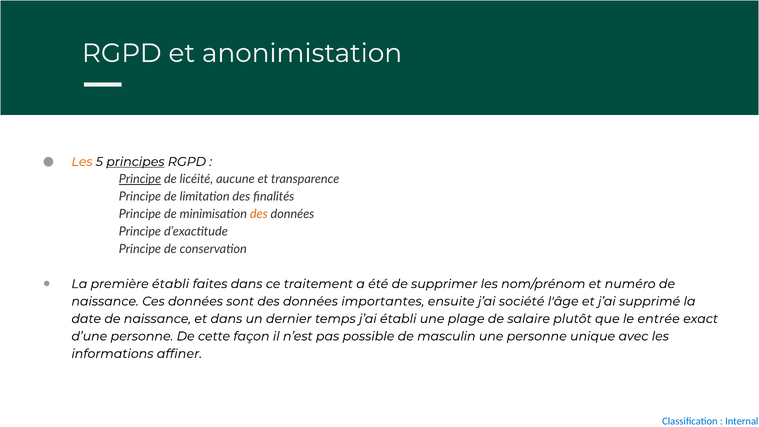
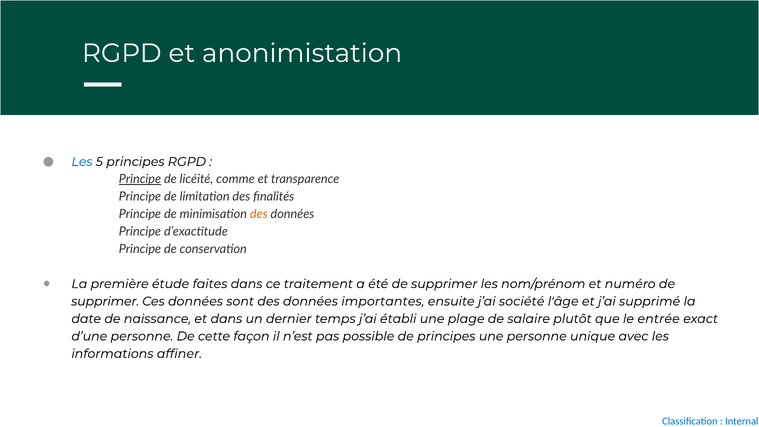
Les at (82, 162) colour: orange -> blue
principes at (135, 162) underline: present -> none
aucune: aucune -> comme
première établi: établi -> étude
naissance at (105, 301): naissance -> supprimer
de masculin: masculin -> principes
